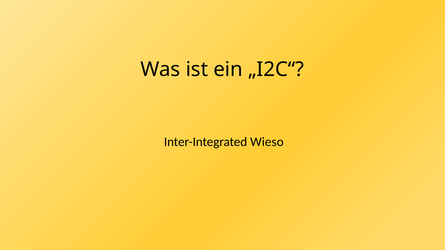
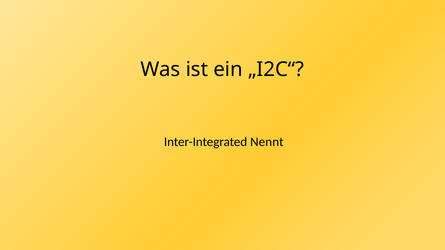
Wieso: Wieso -> Nennt
